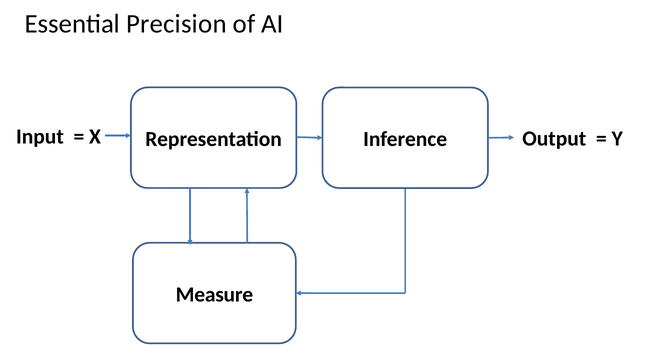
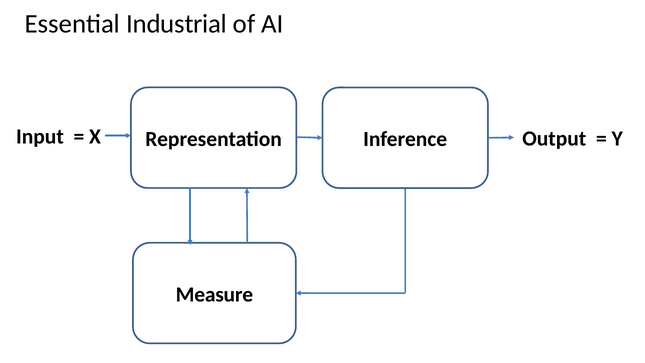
Precision: Precision -> Industrial
